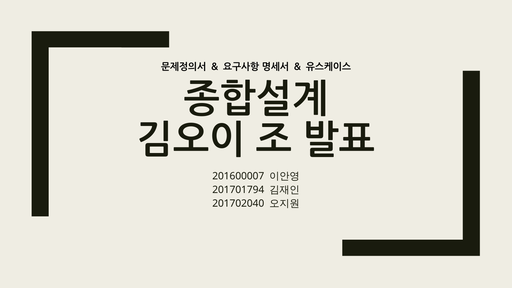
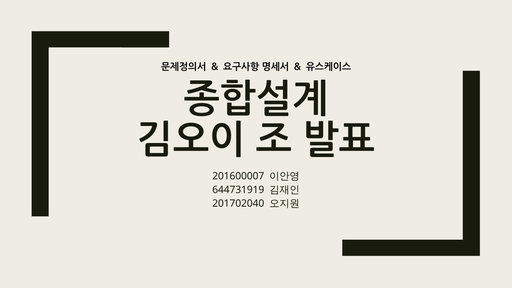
201701794: 201701794 -> 644731919
